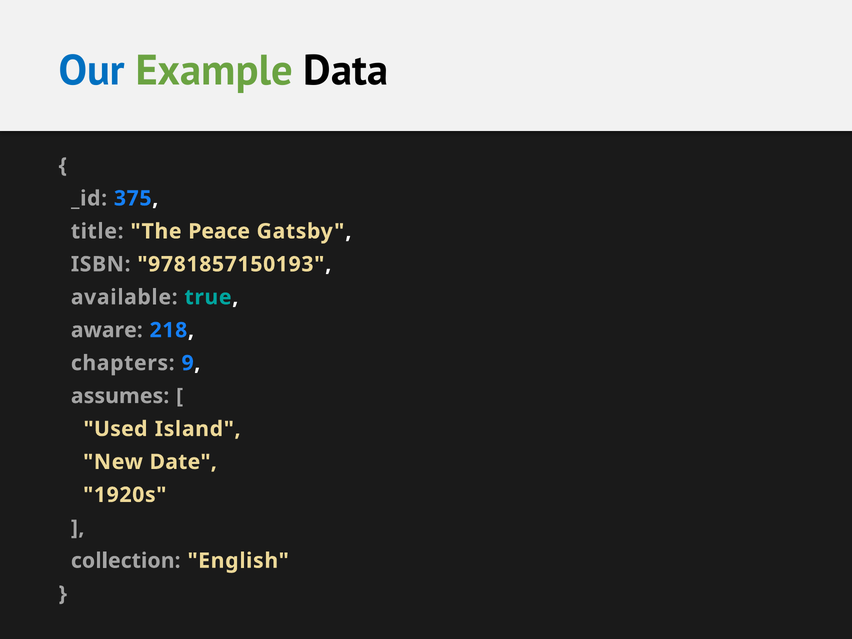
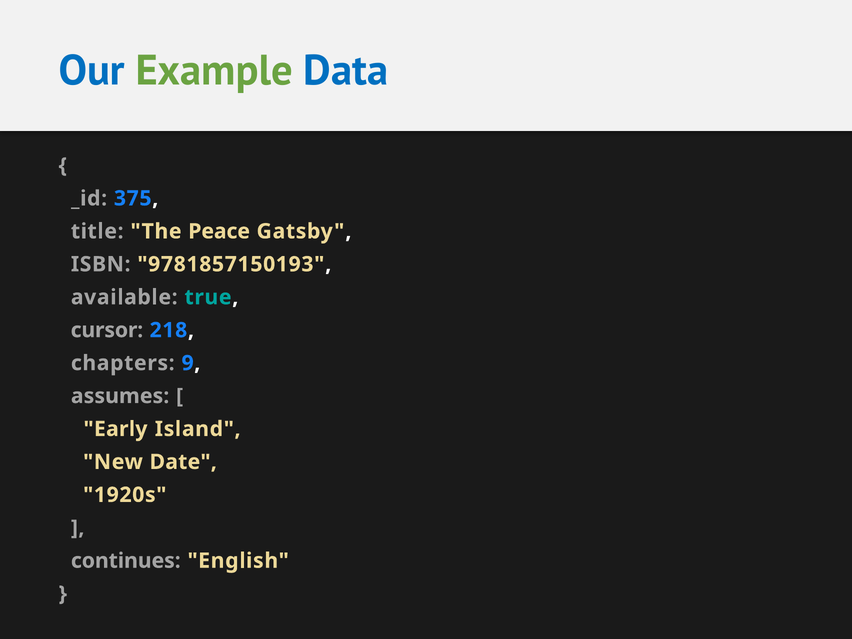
Data colour: black -> blue
aware: aware -> cursor
Used: Used -> Early
collection: collection -> continues
